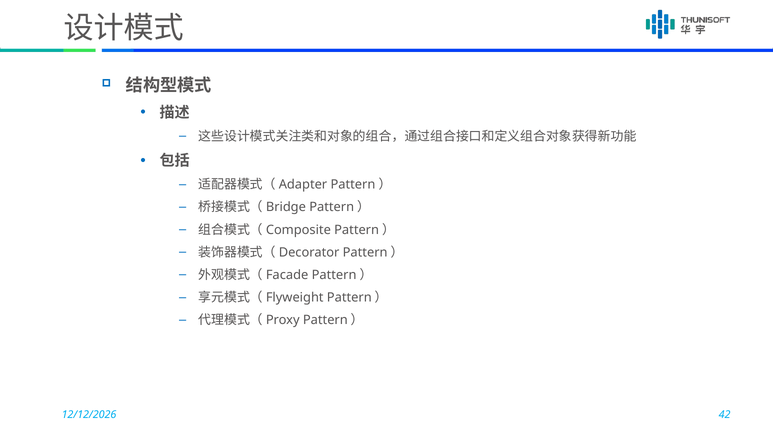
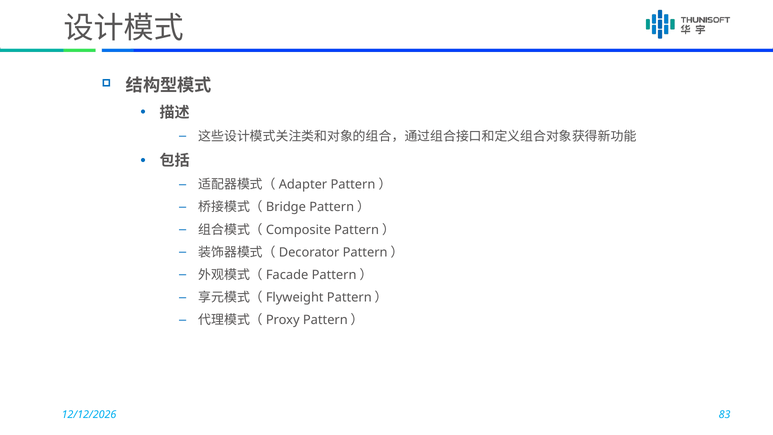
42: 42 -> 83
